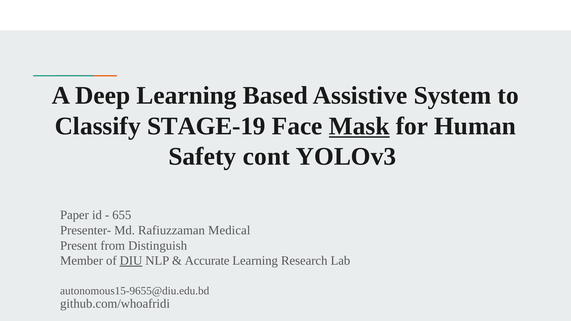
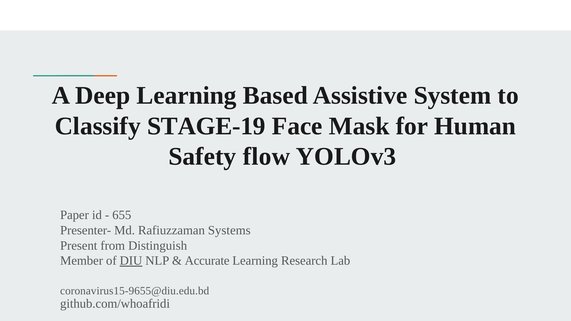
Mask underline: present -> none
cont: cont -> flow
Medical: Medical -> Systems
autonomous15-9655@diu.edu.bd: autonomous15-9655@diu.edu.bd -> coronavirus15-9655@diu.edu.bd
